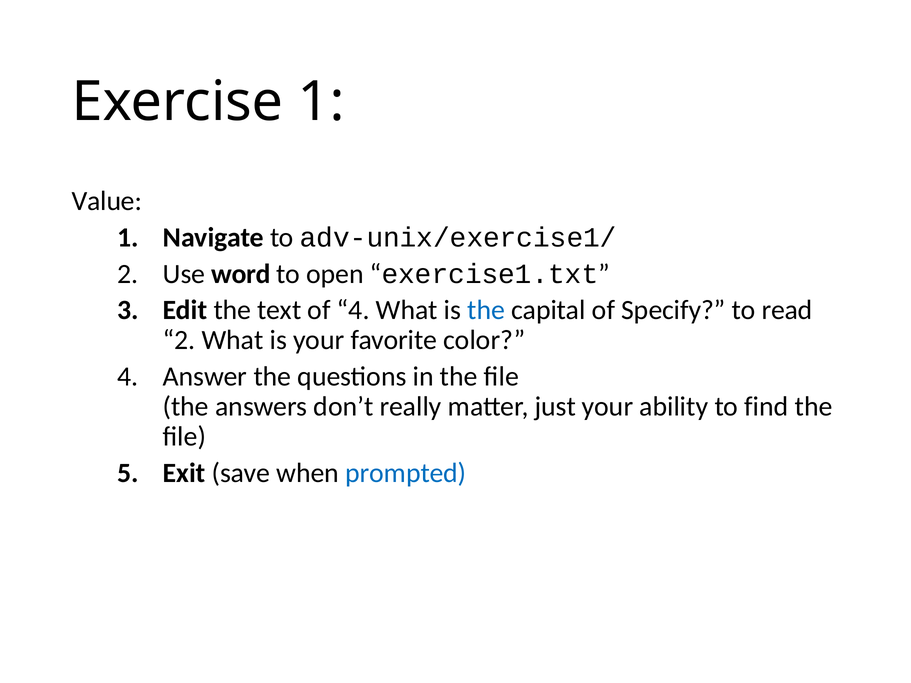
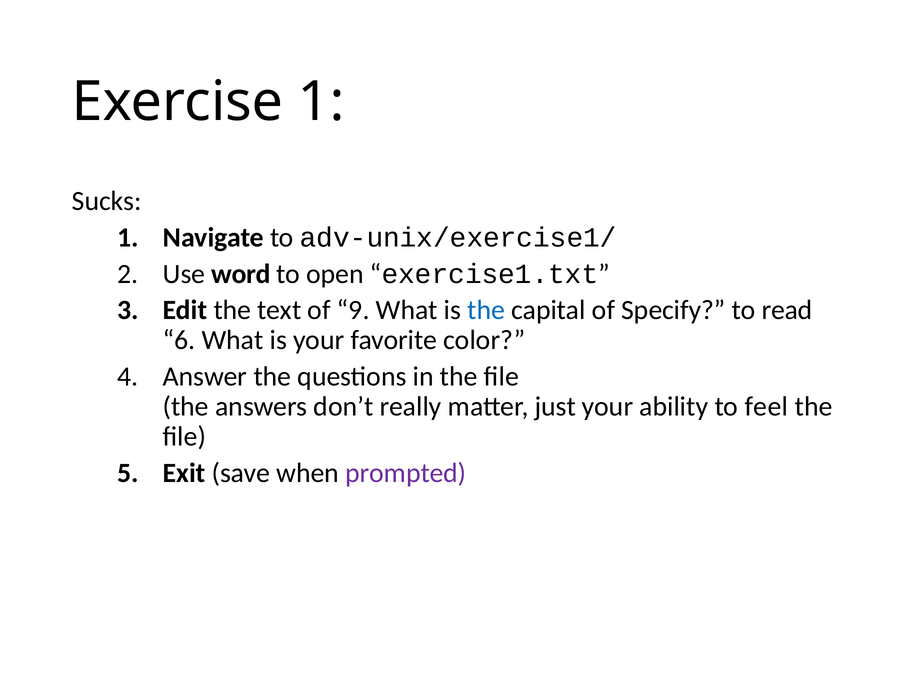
Value: Value -> Sucks
of 4: 4 -> 9
2 at (179, 340): 2 -> 6
find: find -> feel
prompted colour: blue -> purple
